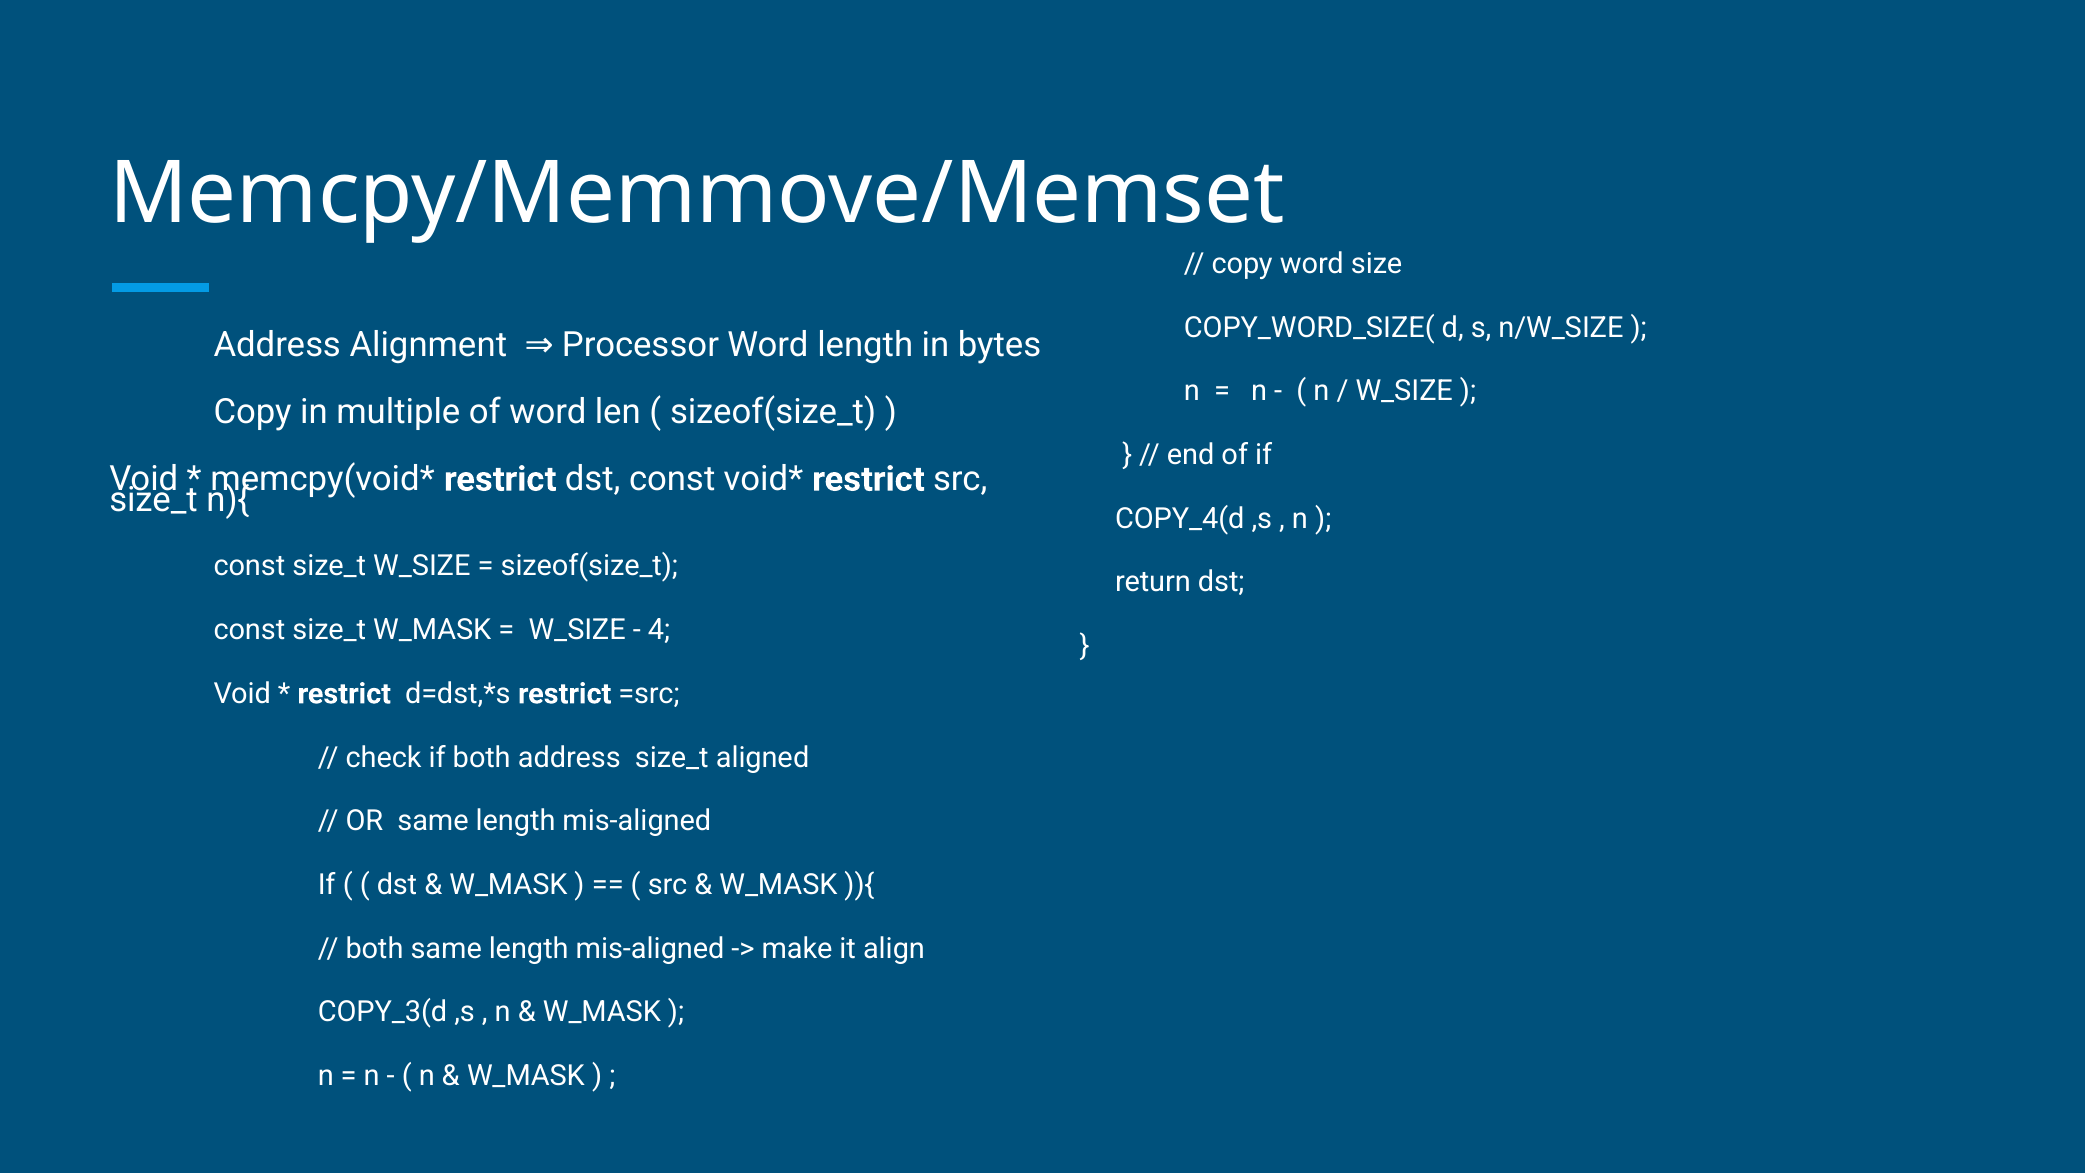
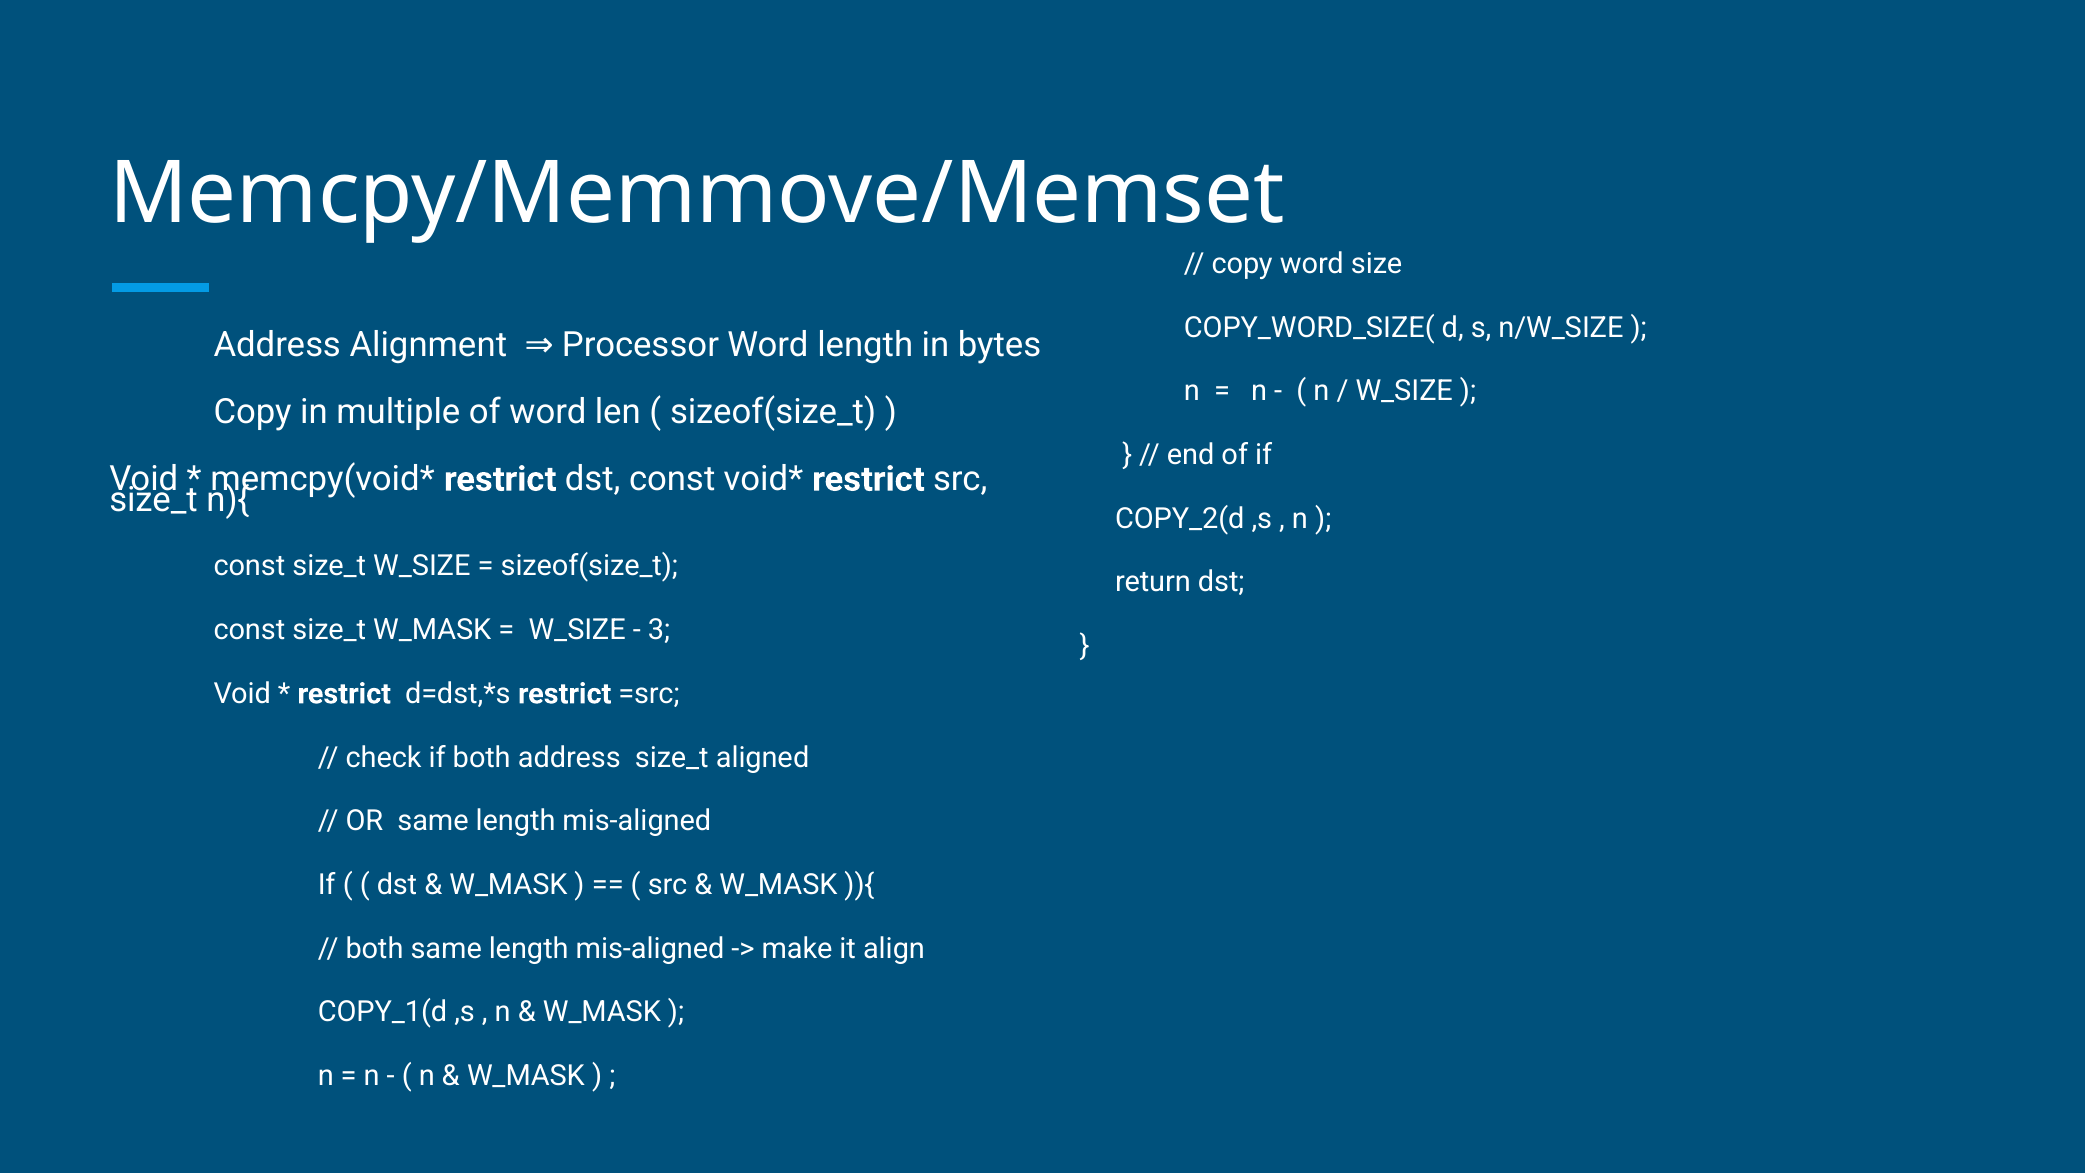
COPY_4(d: COPY_4(d -> COPY_2(d
4: 4 -> 3
COPY_3(d: COPY_3(d -> COPY_1(d
